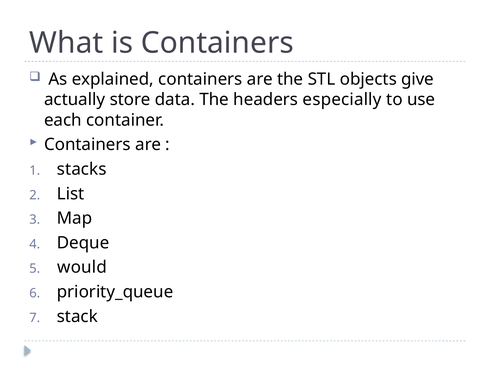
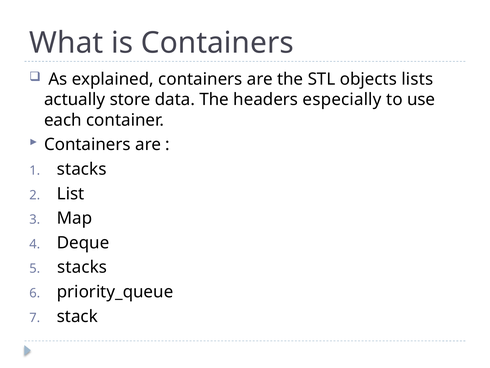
give: give -> lists
would at (82, 267): would -> stacks
